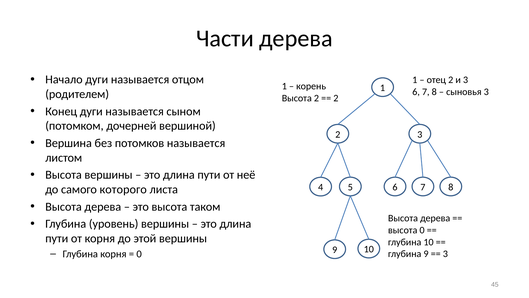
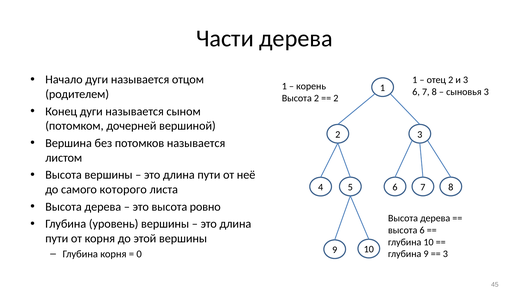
таком: таком -> ровно
высота 0: 0 -> 6
